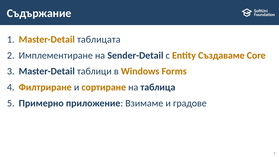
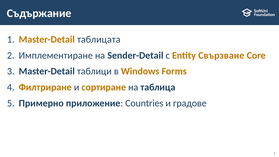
Създаваме: Създаваме -> Свързване
Взимаме: Взимаме -> Countries
